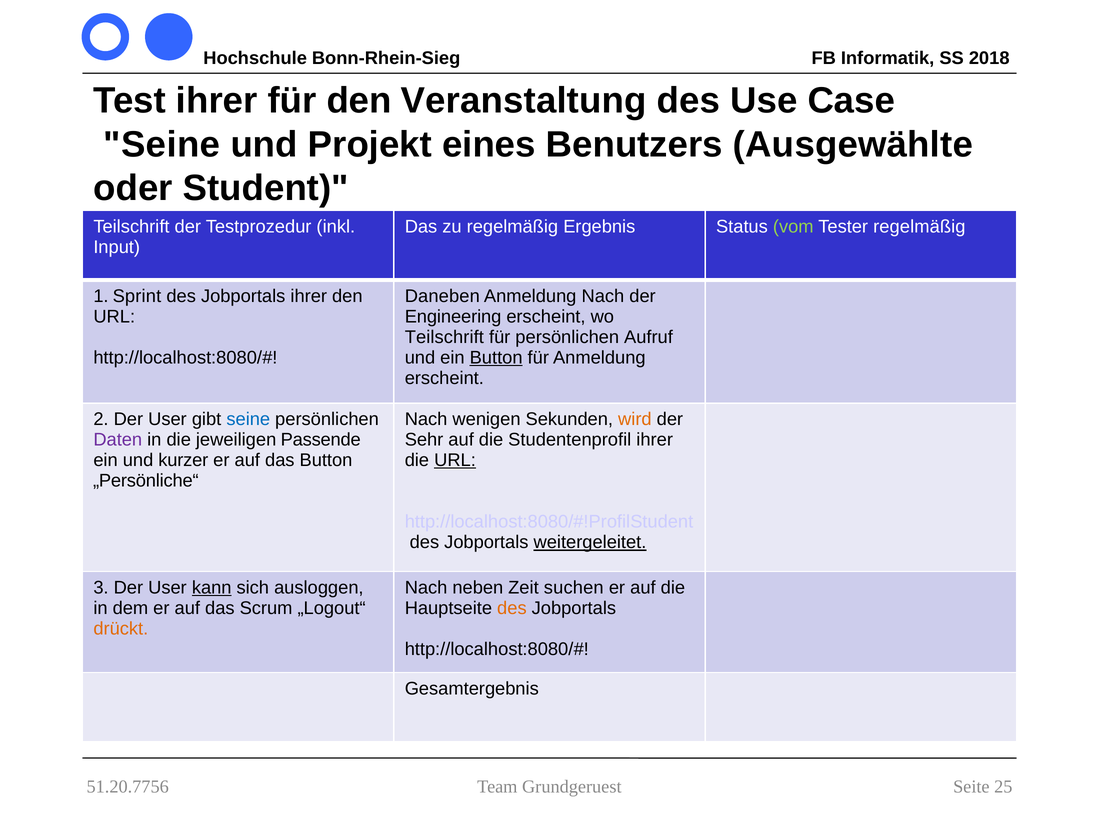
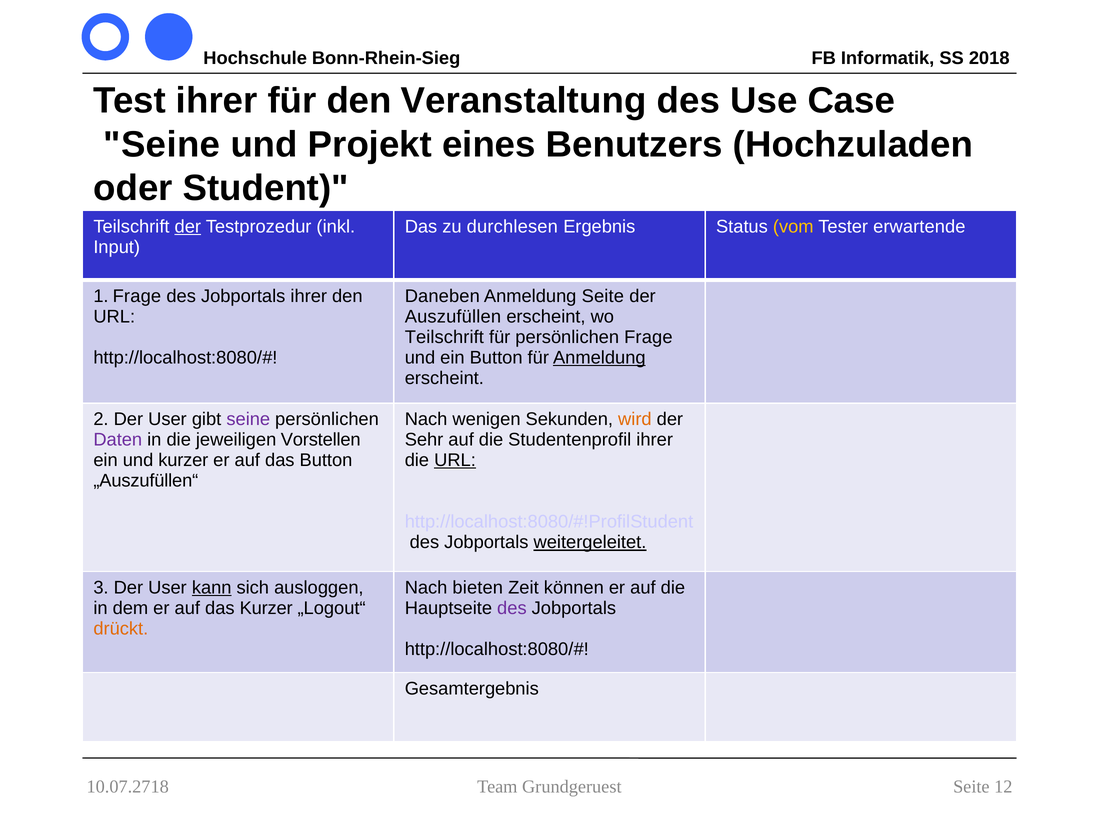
Ausgewählte: Ausgewählte -> Hochzuladen
der at (188, 227) underline: none -> present
zu regelmäßig: regelmäßig -> durchlesen
vom colour: light green -> yellow
Tester regelmäßig: regelmäßig -> erwartende
1 Sprint: Sprint -> Frage
Anmeldung Nach: Nach -> Seite
Engineering: Engineering -> Auszufüllen
persönlichen Aufruf: Aufruf -> Frage
Button at (496, 358) underline: present -> none
Anmeldung at (599, 358) underline: none -> present
seine at (248, 419) colour: blue -> purple
Passende: Passende -> Vorstellen
„Persönliche“: „Persönliche“ -> „Auszufüllen“
neben: neben -> bieten
suchen: suchen -> können
das Scrum: Scrum -> Kurzer
des at (512, 608) colour: orange -> purple
51.20.7756: 51.20.7756 -> 10.07.2718
25: 25 -> 12
